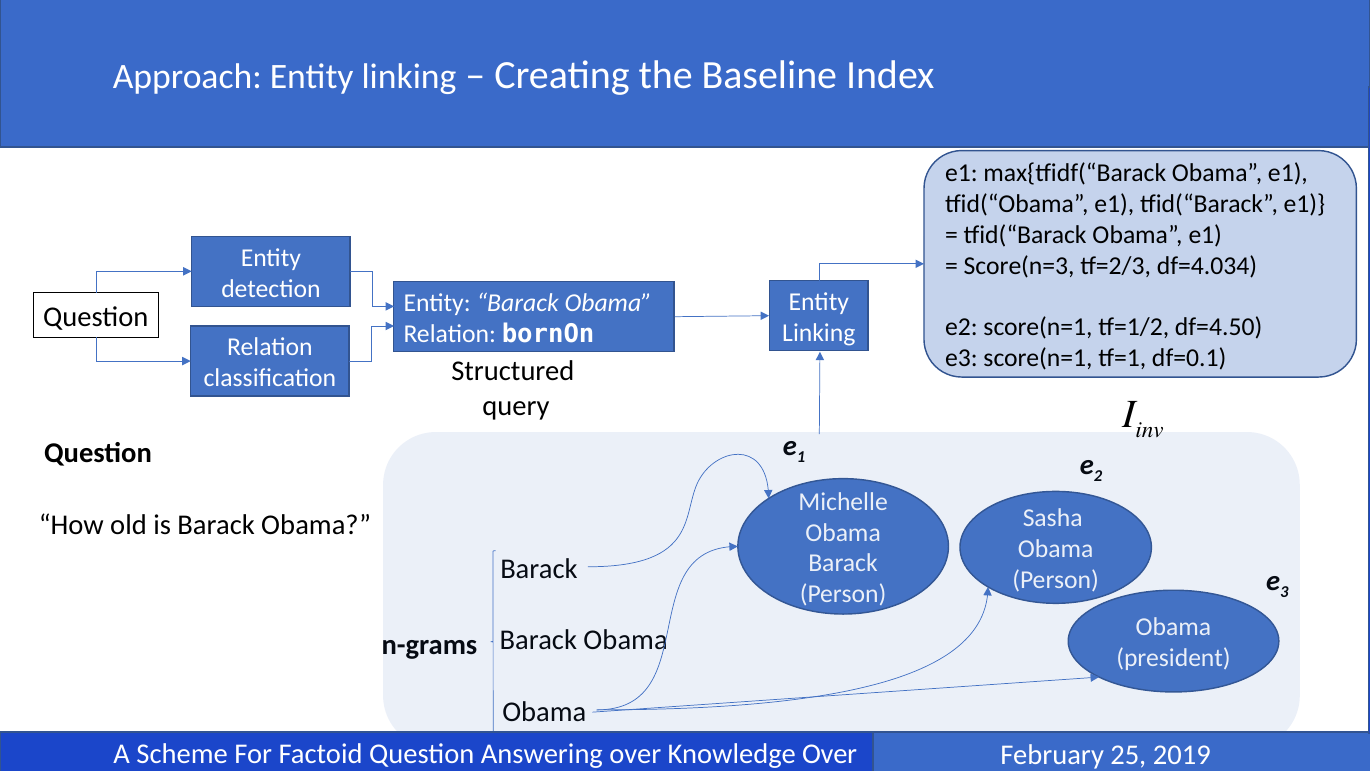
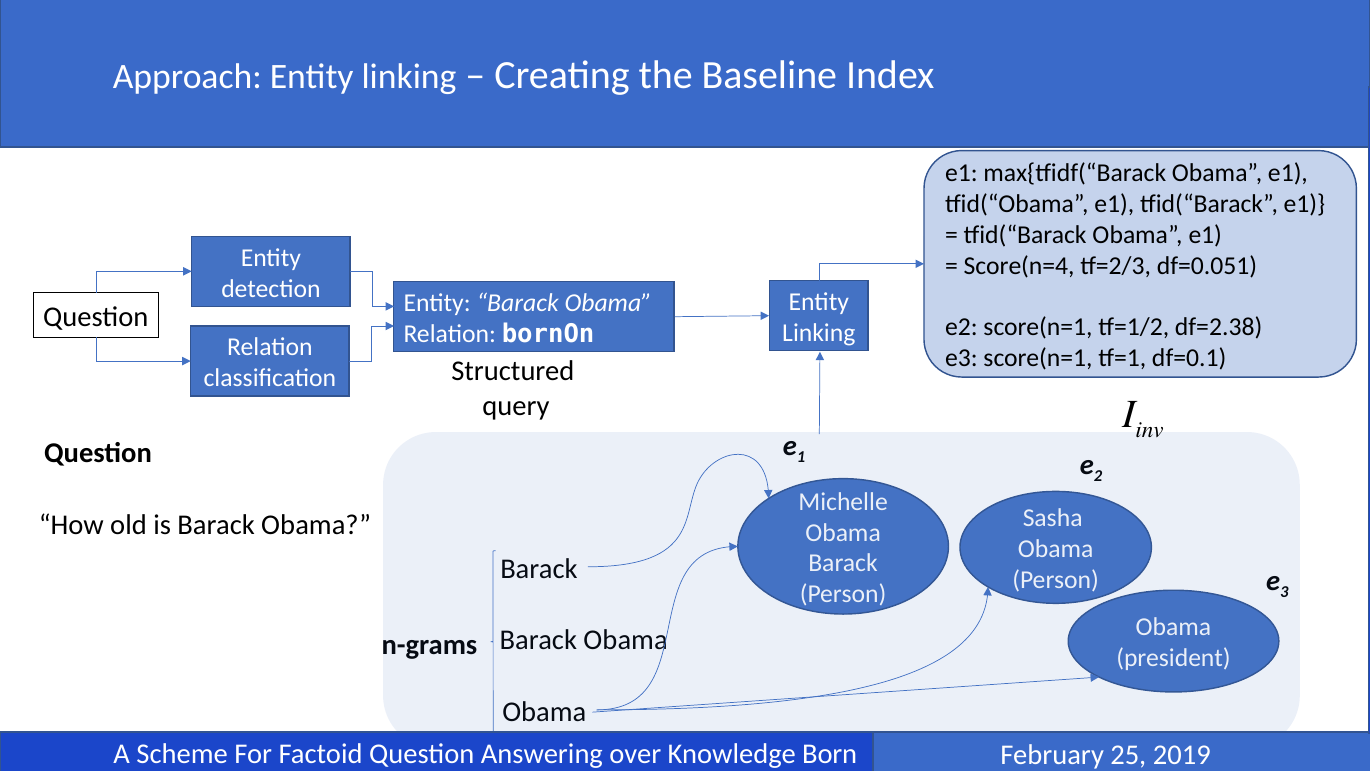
Score(n=3: Score(n=3 -> Score(n=4
df=4.034: df=4.034 -> df=0.051
df=4.50: df=4.50 -> df=2.38
Knowledge Over: Over -> Born
